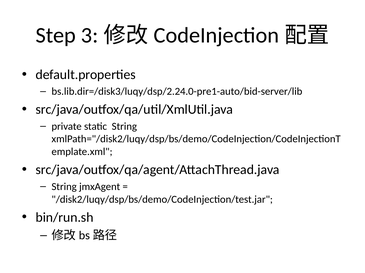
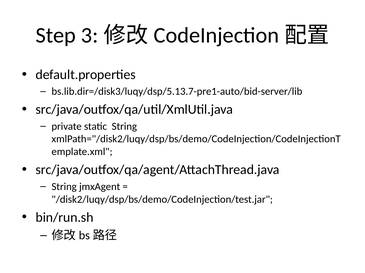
bs.lib.dir=/disk3/luqy/dsp/2.24.0-pre1-auto/bid-server/lib: bs.lib.dir=/disk3/luqy/dsp/2.24.0-pre1-auto/bid-server/lib -> bs.lib.dir=/disk3/luqy/dsp/5.13.7-pre1-auto/bid-server/lib
